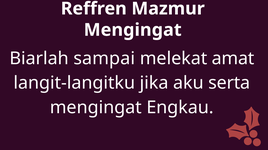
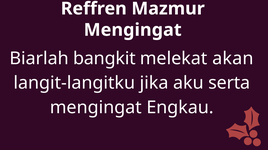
sampai: sampai -> bangkit
amat: amat -> akan
